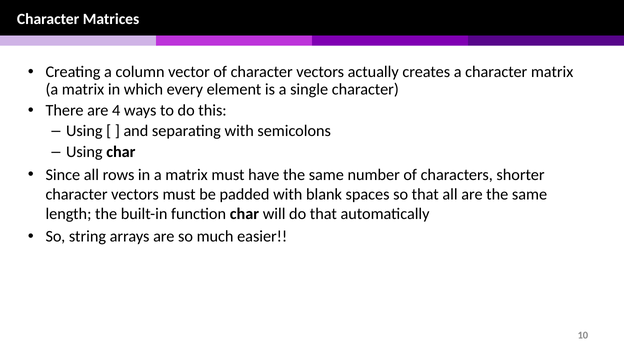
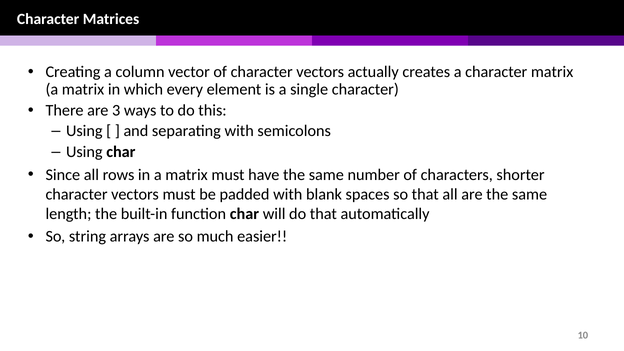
4: 4 -> 3
